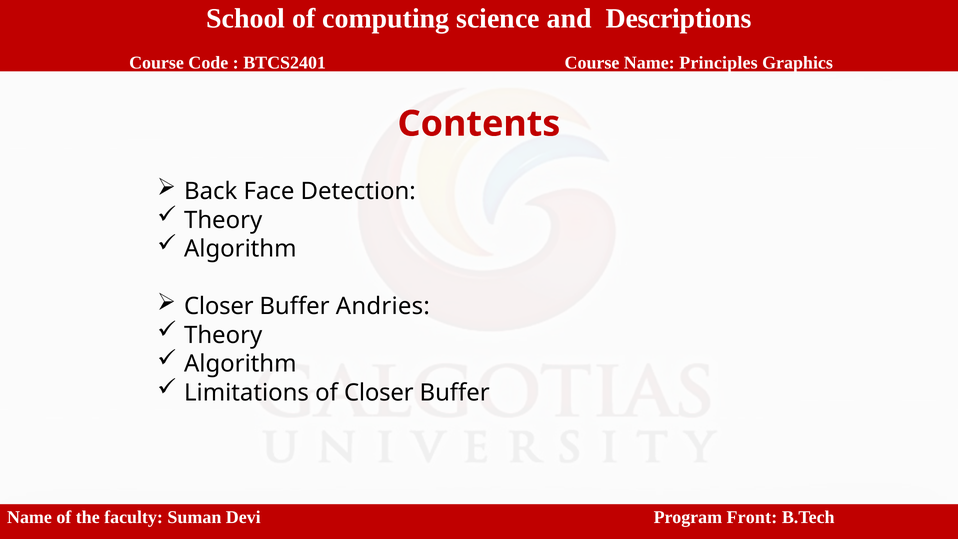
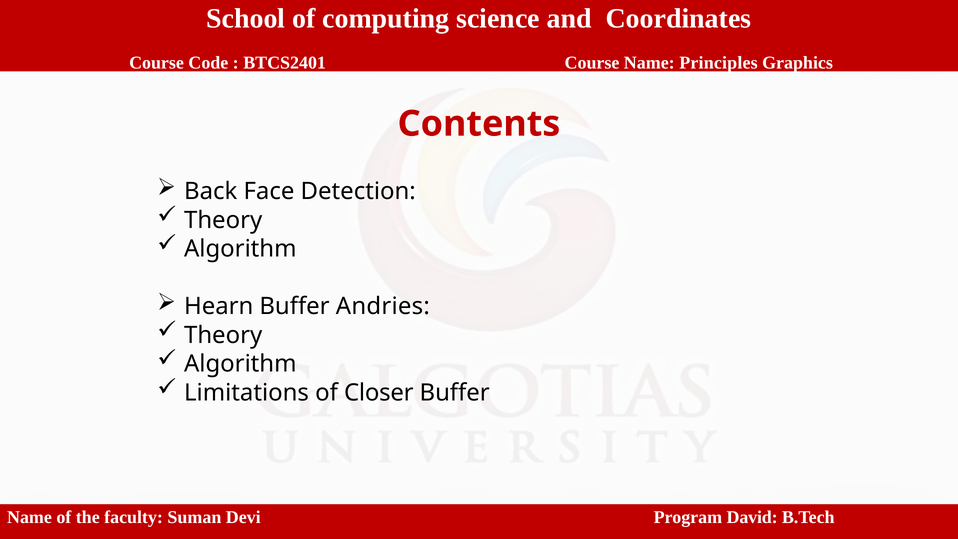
Descriptions: Descriptions -> Coordinates
Closer at (219, 306): Closer -> Hearn
Front: Front -> David
